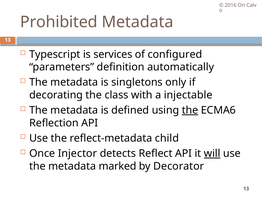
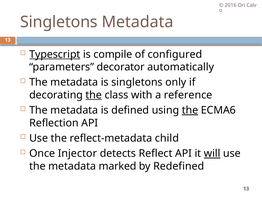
Prohibited at (59, 22): Prohibited -> Singletons
Typescript underline: none -> present
services: services -> compile
definition: definition -> decorator
the at (94, 95) underline: none -> present
injectable: injectable -> reference
Decorator: Decorator -> Redefined
